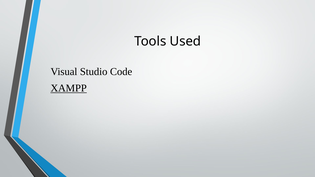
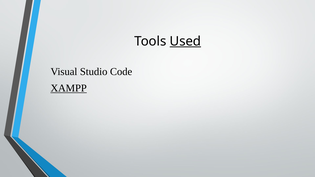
Used underline: none -> present
